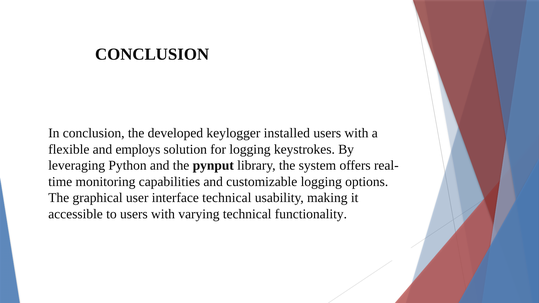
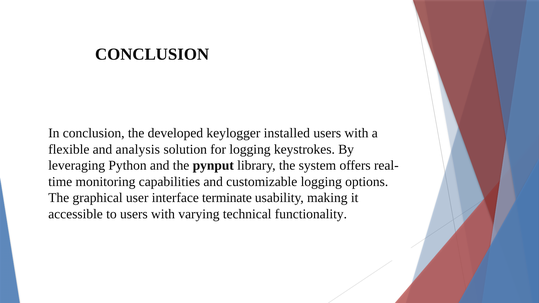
employs: employs -> analysis
interface technical: technical -> terminate
